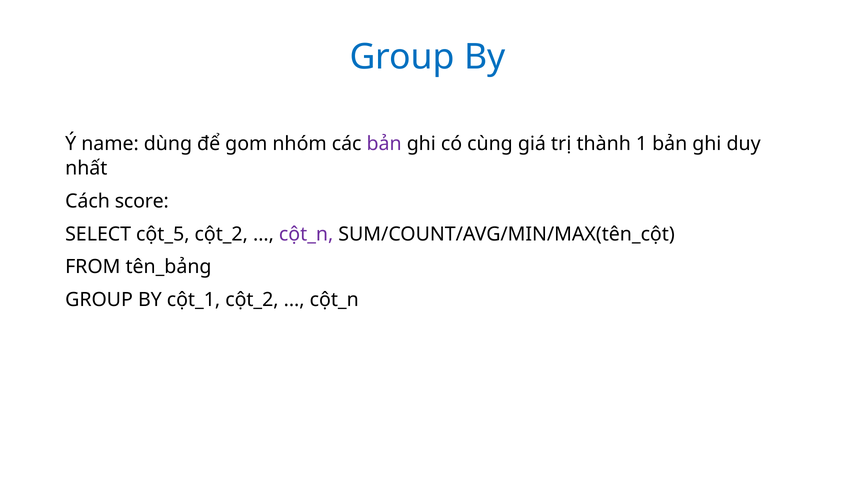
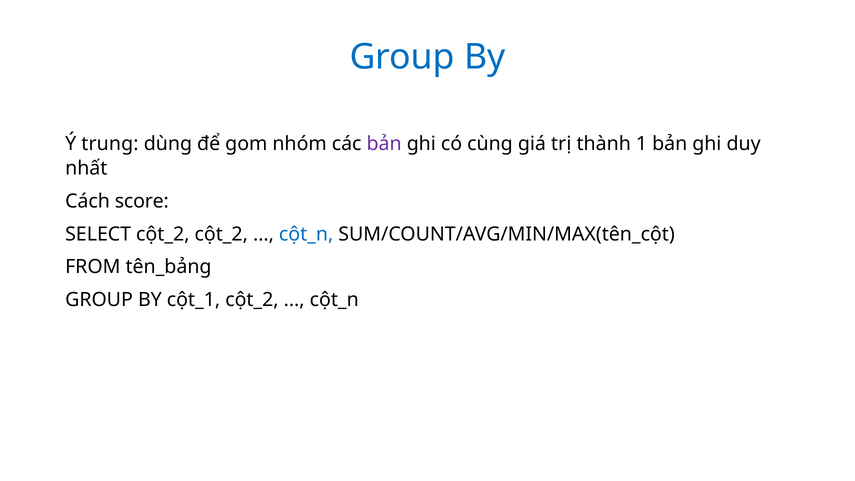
name: name -> trung
SELECT cột_5: cột_5 -> cột_2
cột_n at (306, 234) colour: purple -> blue
